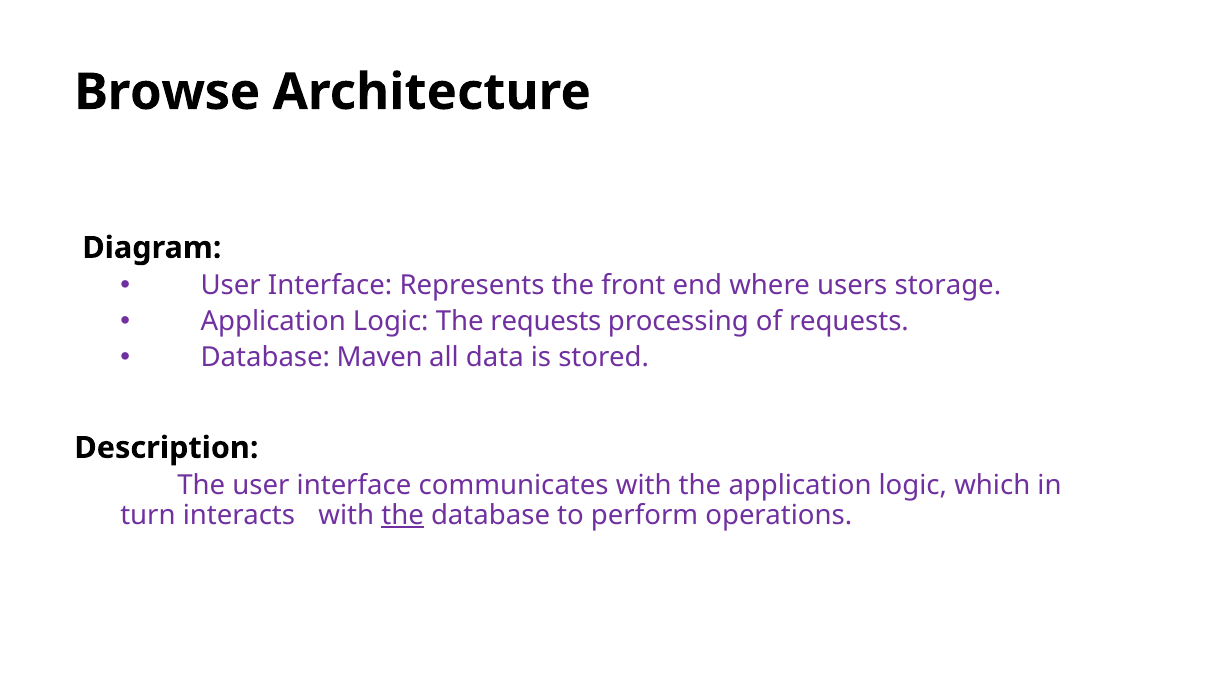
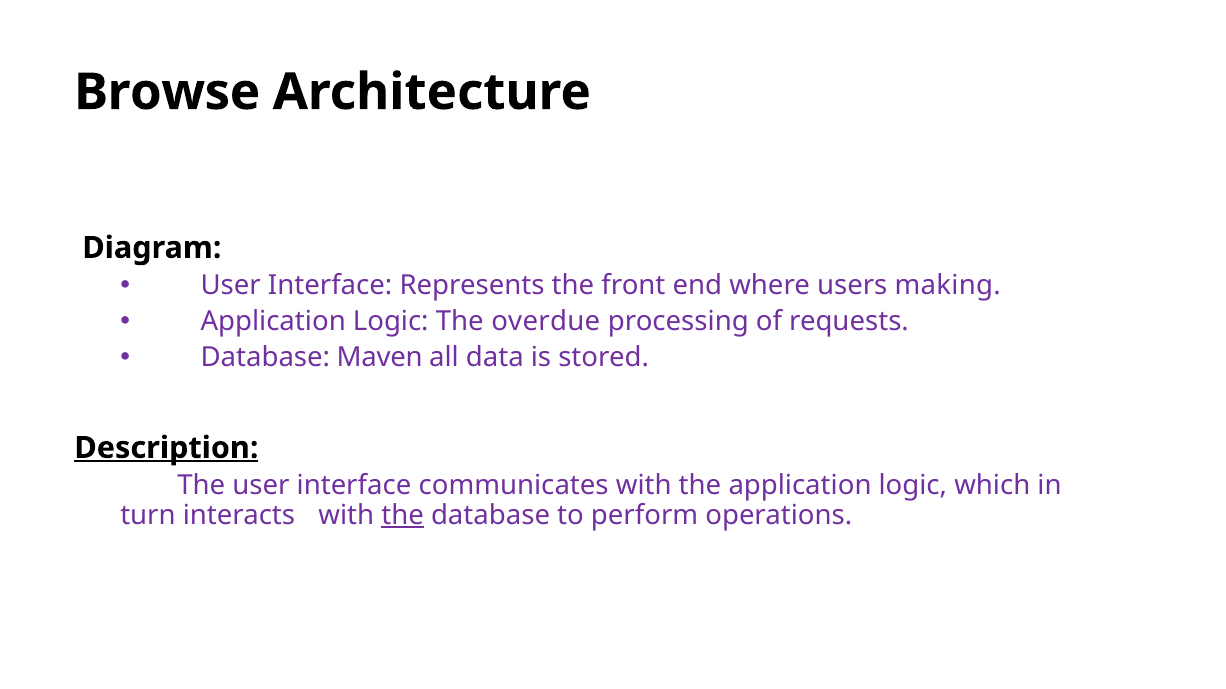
storage: storage -> making
The requests: requests -> overdue
Description underline: none -> present
